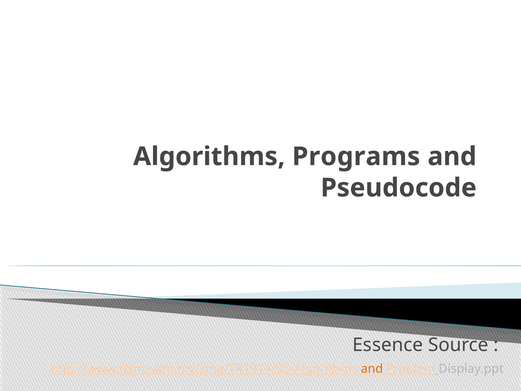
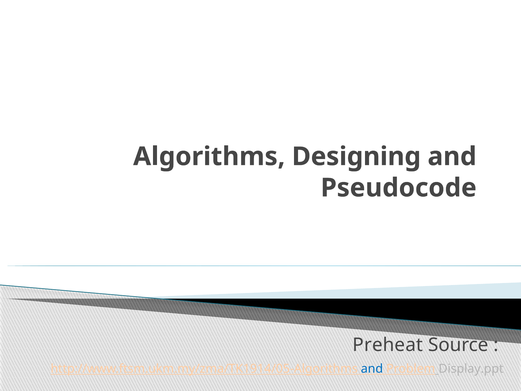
Programs: Programs -> Designing
Essence: Essence -> Preheat
and at (372, 368) colour: orange -> blue
